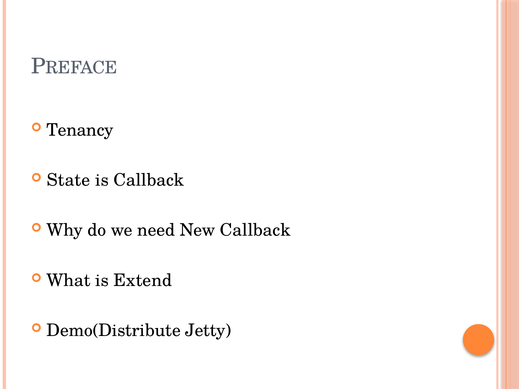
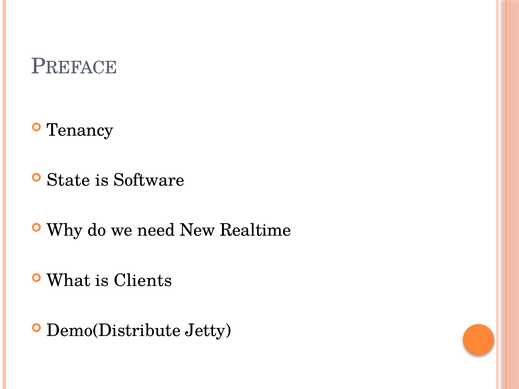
is Callback: Callback -> Software
New Callback: Callback -> Realtime
Extend: Extend -> Clients
